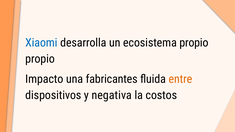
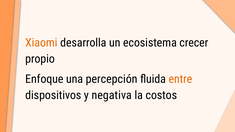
Xiaomi colour: blue -> orange
ecosistema propio: propio -> crecer
Impacto: Impacto -> Enfoque
fabricantes: fabricantes -> percepción
